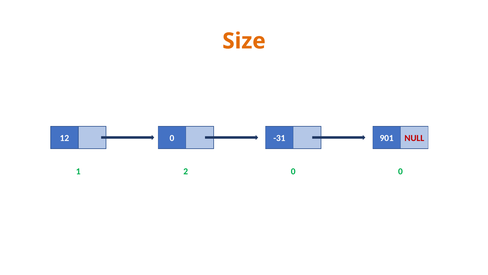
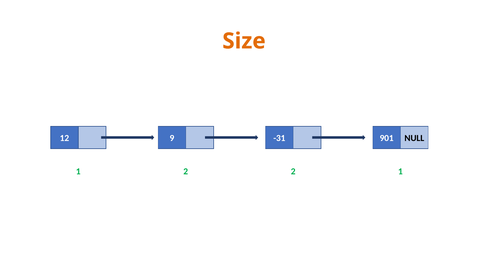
12 0: 0 -> 9
NULL colour: red -> black
1 0: 0 -> 2
2 0: 0 -> 1
